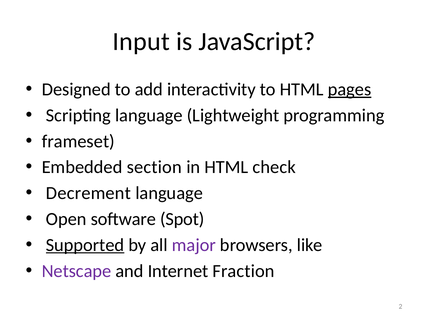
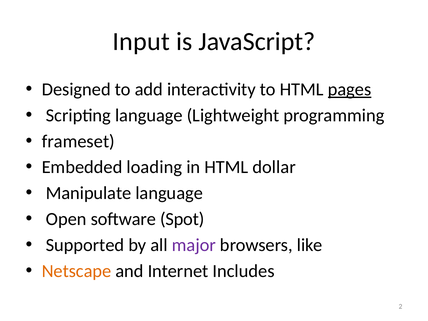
section: section -> loading
check: check -> dollar
Decrement: Decrement -> Manipulate
Supported underline: present -> none
Netscape colour: purple -> orange
Fraction: Fraction -> Includes
